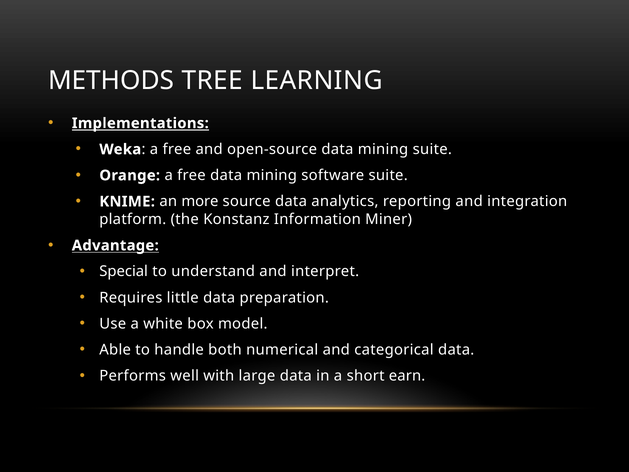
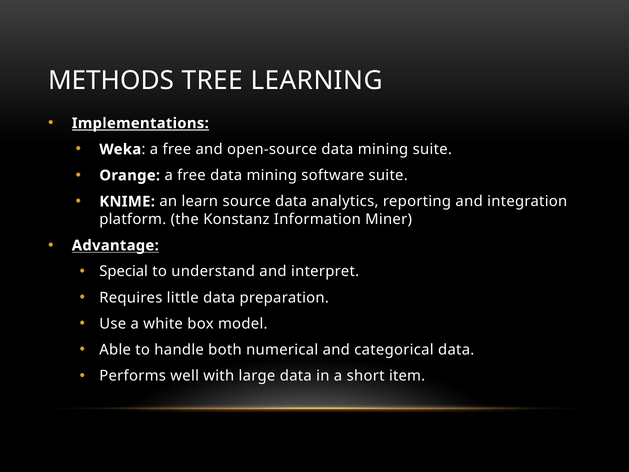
more: more -> learn
earn: earn -> item
